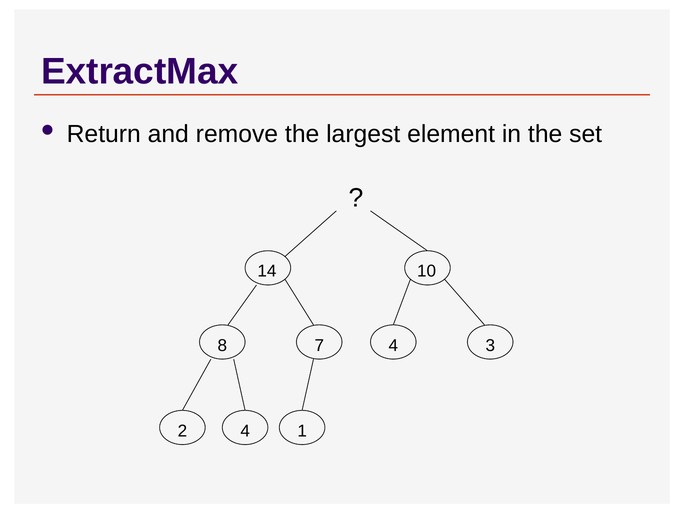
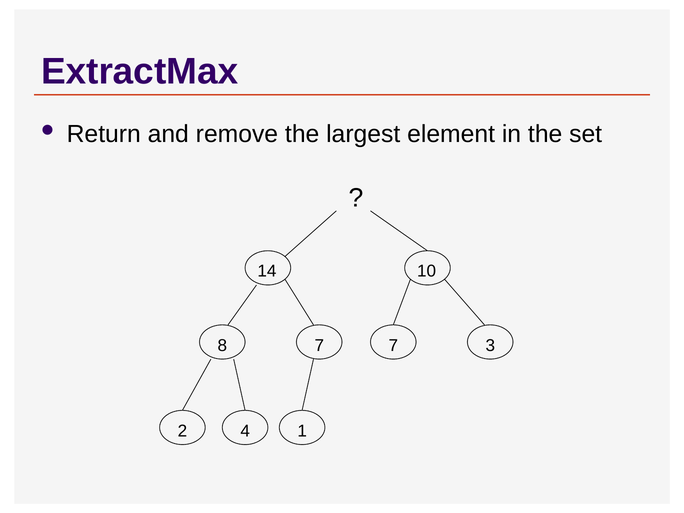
7 4: 4 -> 7
